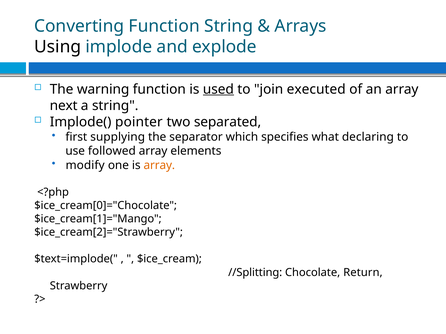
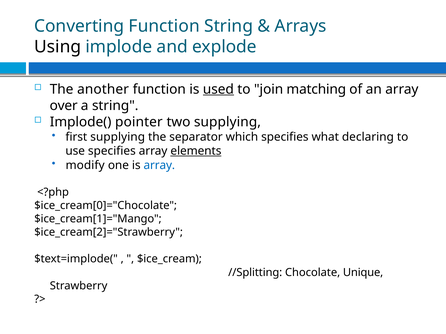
warning: warning -> another
executed: executed -> matching
next: next -> over
two separated: separated -> supplying
use followed: followed -> specifies
elements underline: none -> present
array at (159, 165) colour: orange -> blue
Return: Return -> Unique
